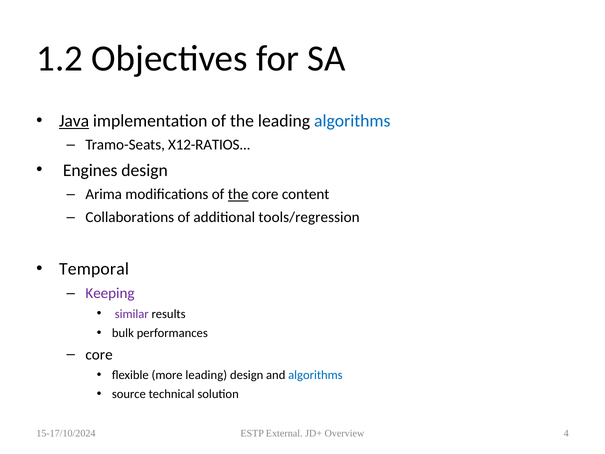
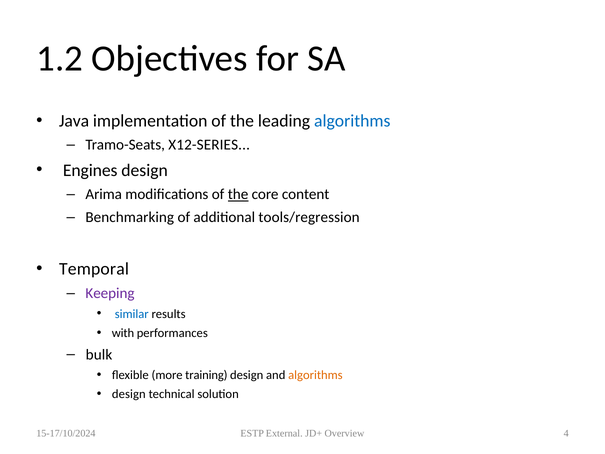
Java underline: present -> none
X12-RATIOS: X12-RATIOS -> X12-SERIES
Collaborations: Collaborations -> Benchmarking
similar colour: purple -> blue
bulk: bulk -> with
core at (99, 354): core -> bulk
more leading: leading -> training
algorithms at (315, 375) colour: blue -> orange
source at (129, 394): source -> design
